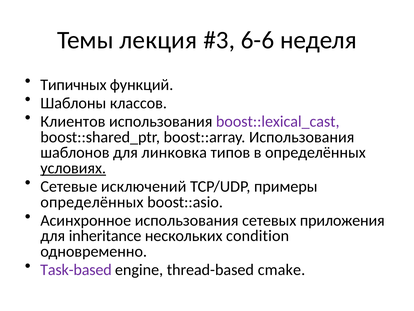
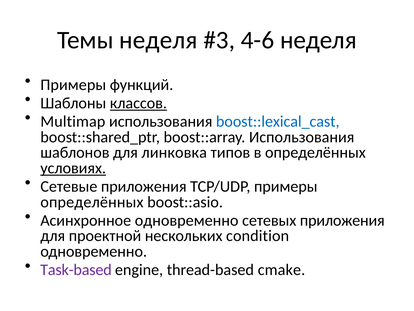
Темы лекция: лекция -> неделя
6-6: 6-6 -> 4-6
Типичных at (73, 85): Типичных -> Примеры
классов underline: none -> present
Клиентов: Клиентов -> Multimap
boost::lexical_cast colour: purple -> blue
Сетевые исключений: исключений -> приложения
Асинхронное использования: использования -> одновременно
inheritance: inheritance -> проектной
